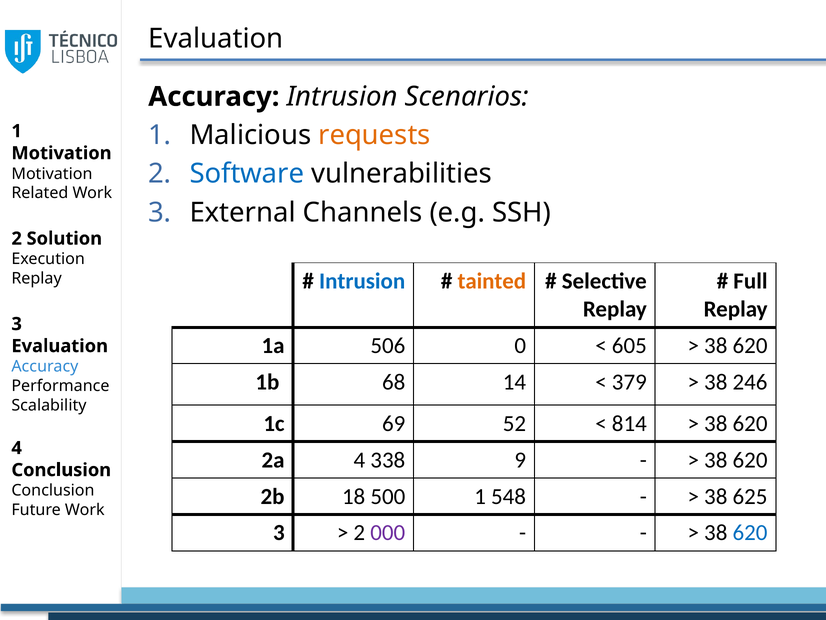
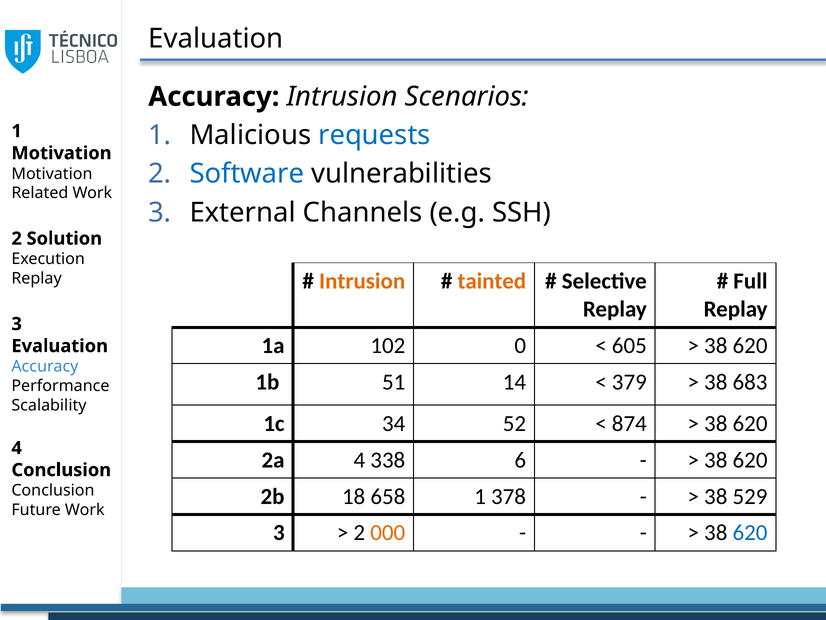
requests colour: orange -> blue
Intrusion at (362, 281) colour: blue -> orange
506: 506 -> 102
68: 68 -> 51
246: 246 -> 683
69: 69 -> 34
814: 814 -> 874
9: 9 -> 6
500: 500 -> 658
548: 548 -> 378
625: 625 -> 529
000 colour: purple -> orange
